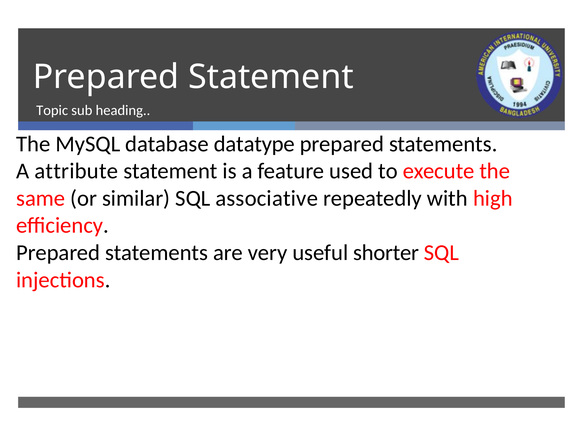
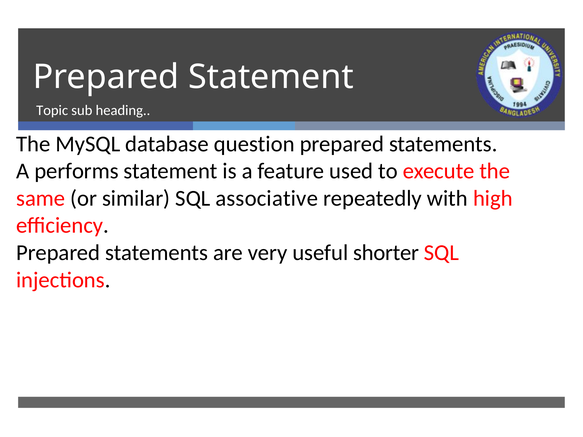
datatype: datatype -> question
attribute: attribute -> performs
